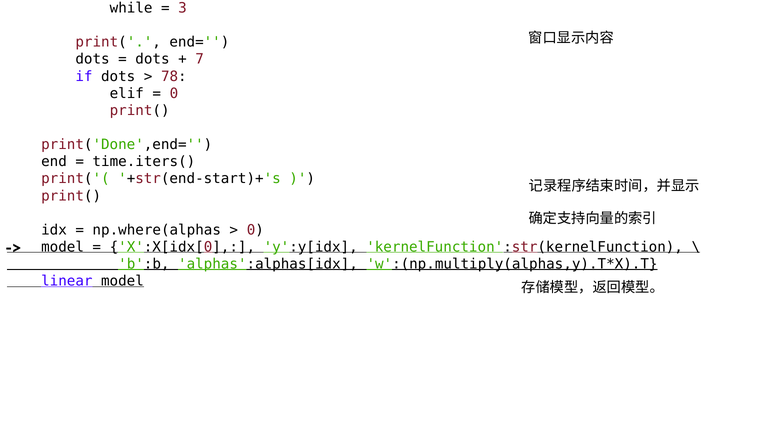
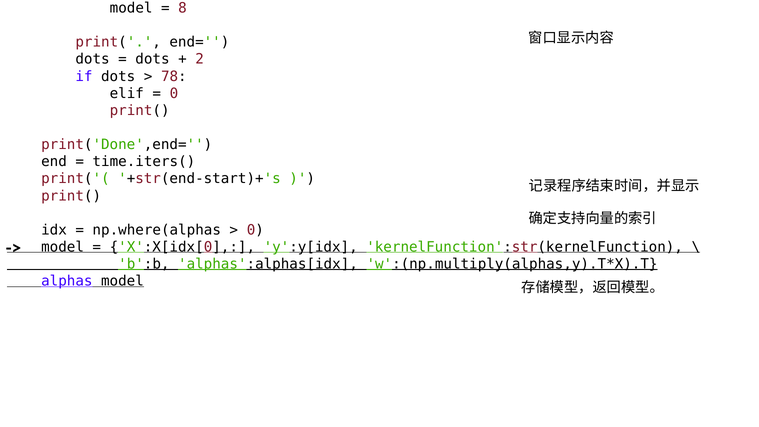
while at (131, 8): while -> model
3: 3 -> 8
7: 7 -> 2
linear at (67, 281): linear -> alphas
